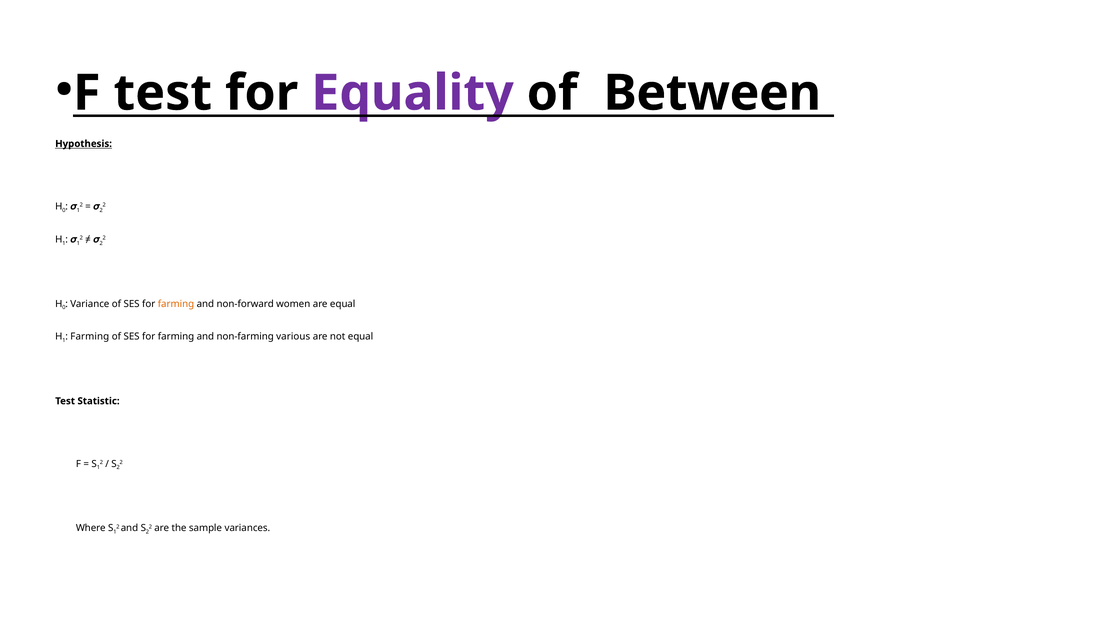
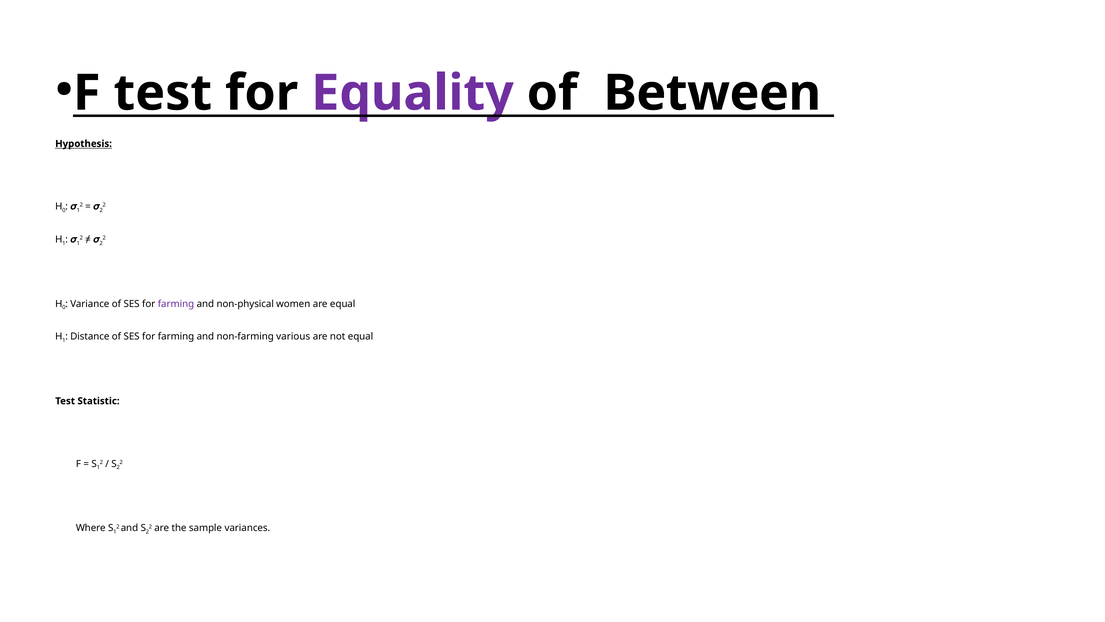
farming at (176, 304) colour: orange -> purple
non-forward: non-forward -> non-physical
Farming at (90, 337): Farming -> Distance
